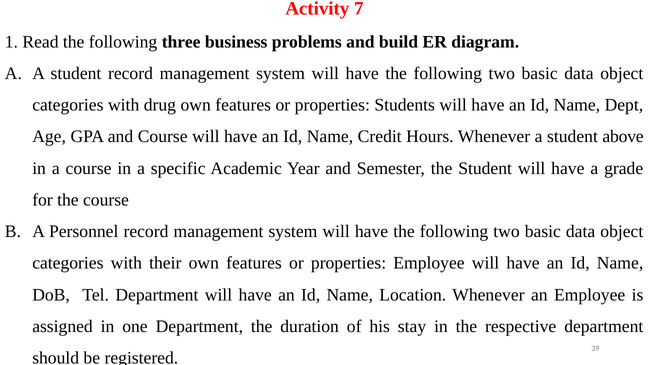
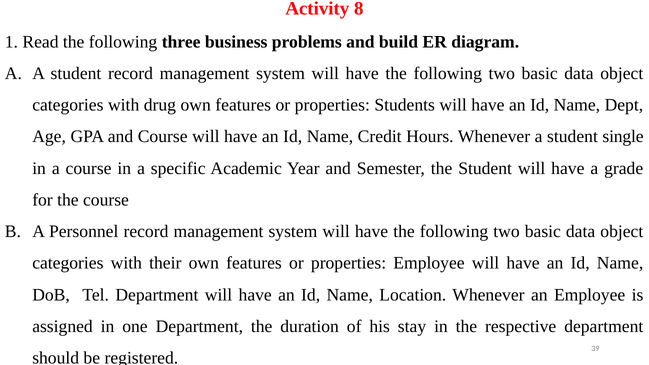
7: 7 -> 8
above: above -> single
